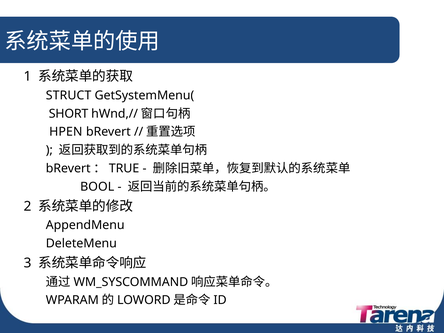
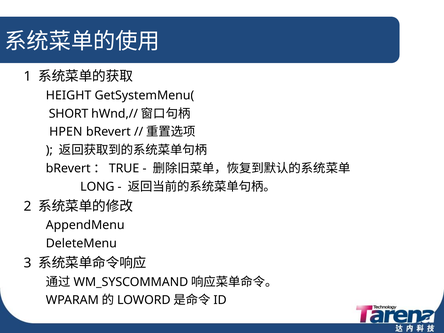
STRUCT: STRUCT -> HEIGHT
BOOL: BOOL -> LONG
